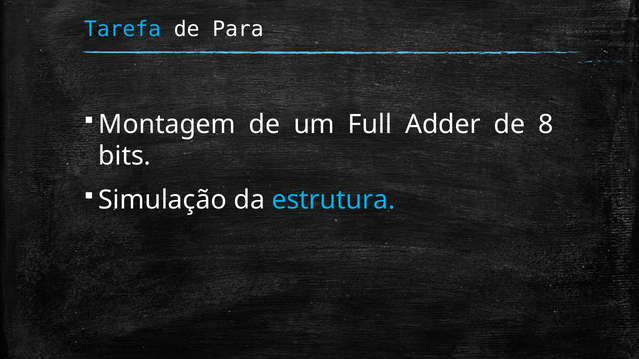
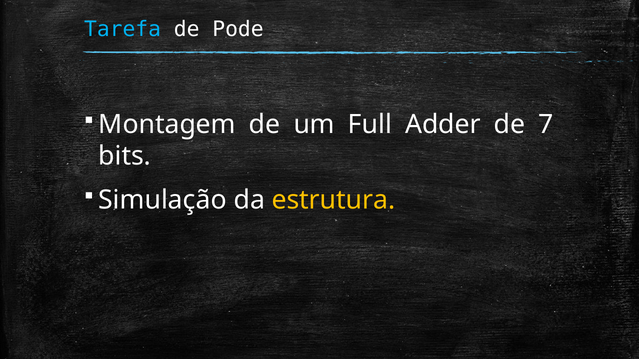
Para: Para -> Pode
8: 8 -> 7
estrutura colour: light blue -> yellow
